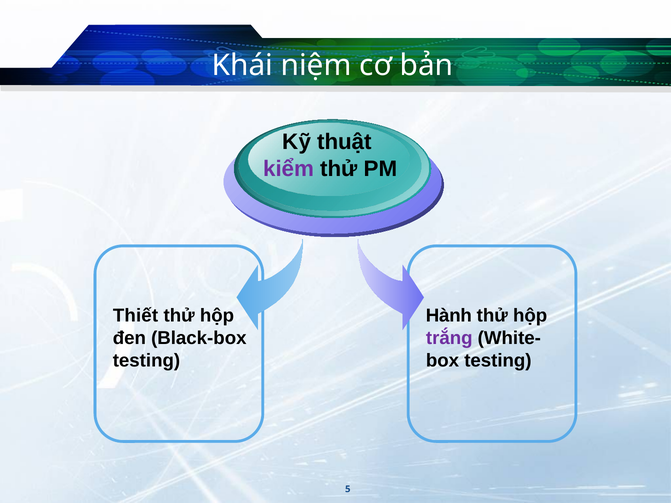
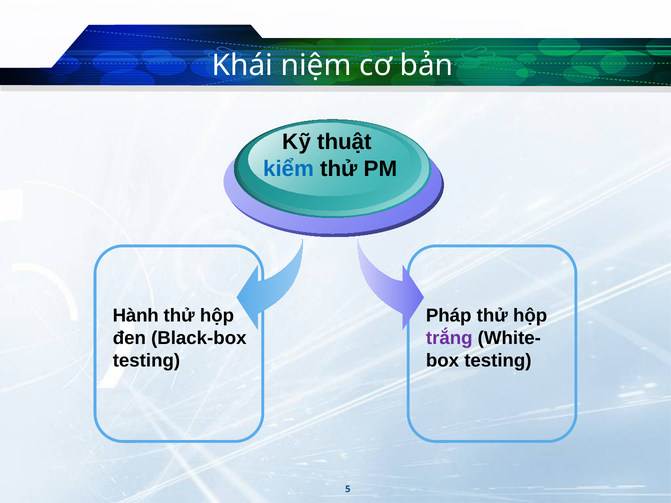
kiểm colour: purple -> blue
Thiết: Thiết -> Hành
Hành: Hành -> Pháp
